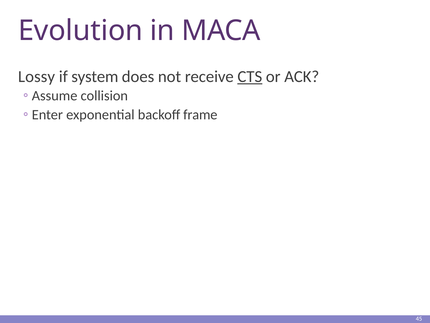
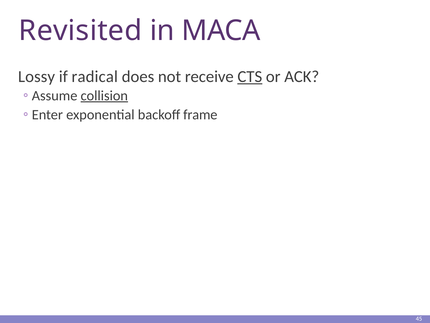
Evolution: Evolution -> Revisited
system: system -> radical
collision underline: none -> present
